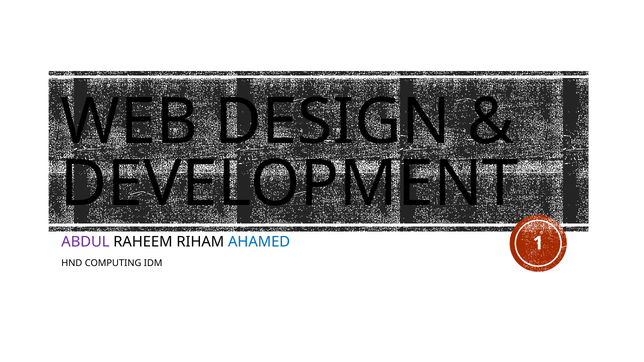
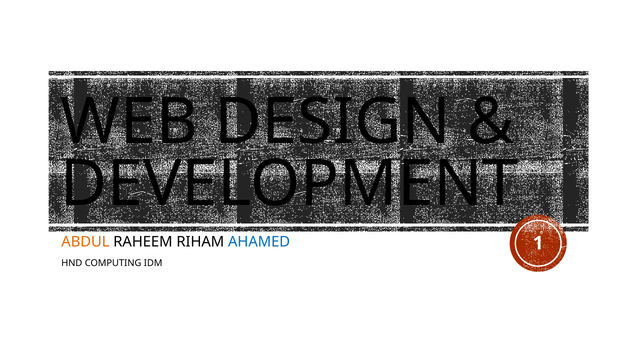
ABDUL colour: purple -> orange
